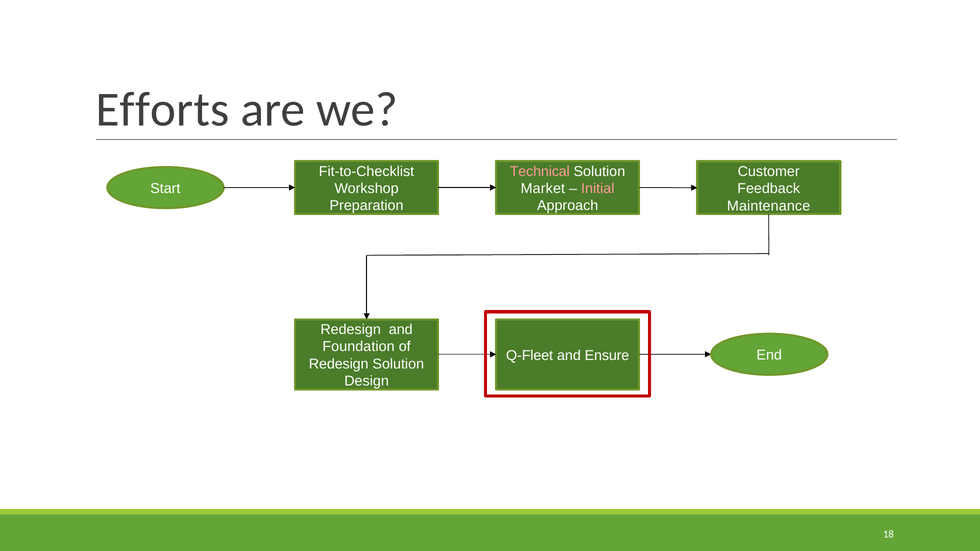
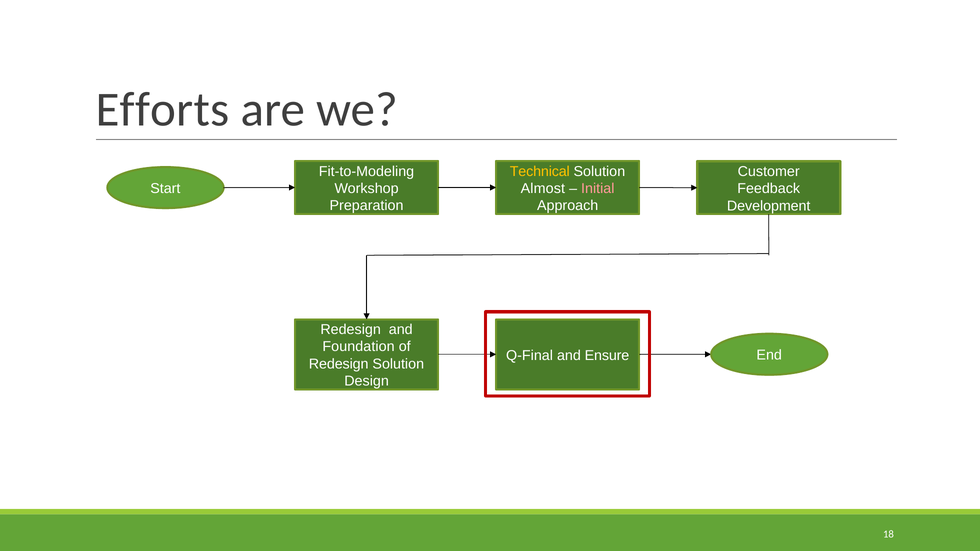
Fit-to-Checklist: Fit-to-Checklist -> Fit-to-Modeling
Technical colour: pink -> yellow
Market: Market -> Almost
Maintenance: Maintenance -> Development
Q-Fleet: Q-Fleet -> Q-Final
